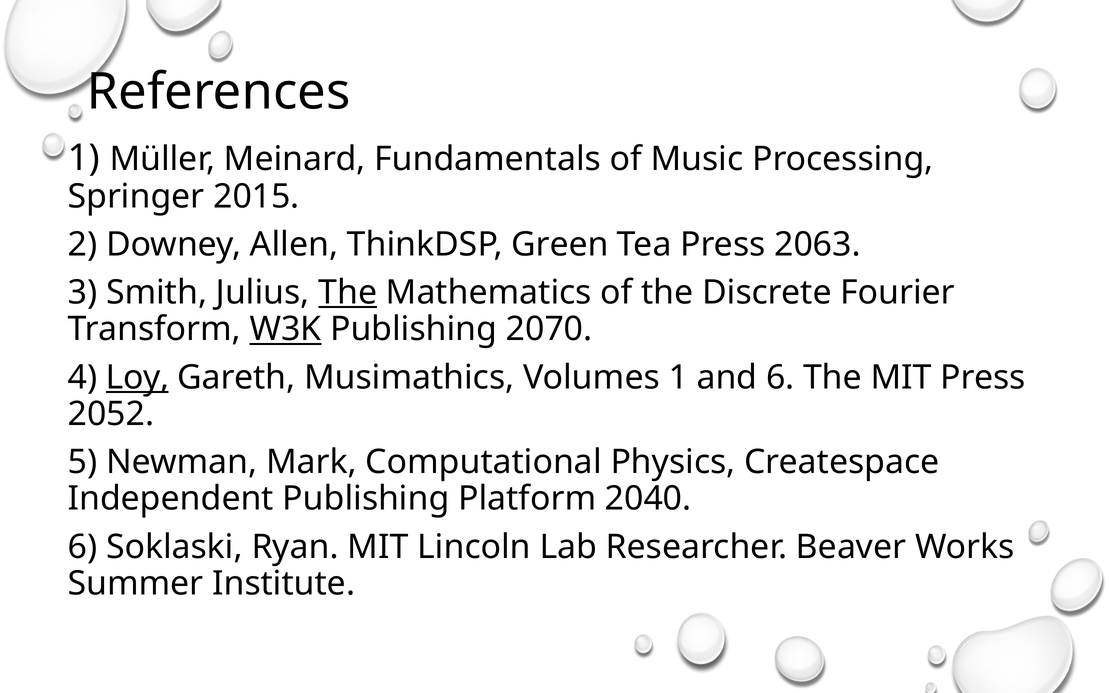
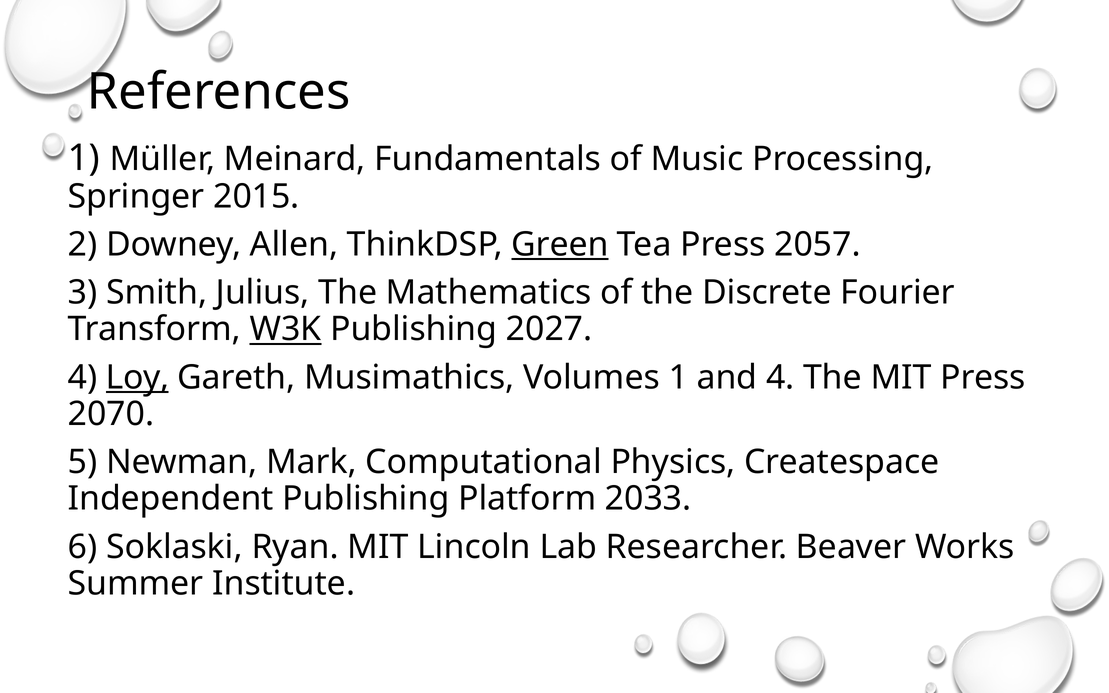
Green underline: none -> present
2063: 2063 -> 2057
The at (348, 293) underline: present -> none
2070: 2070 -> 2027
and 6: 6 -> 4
2052: 2052 -> 2070
2040: 2040 -> 2033
